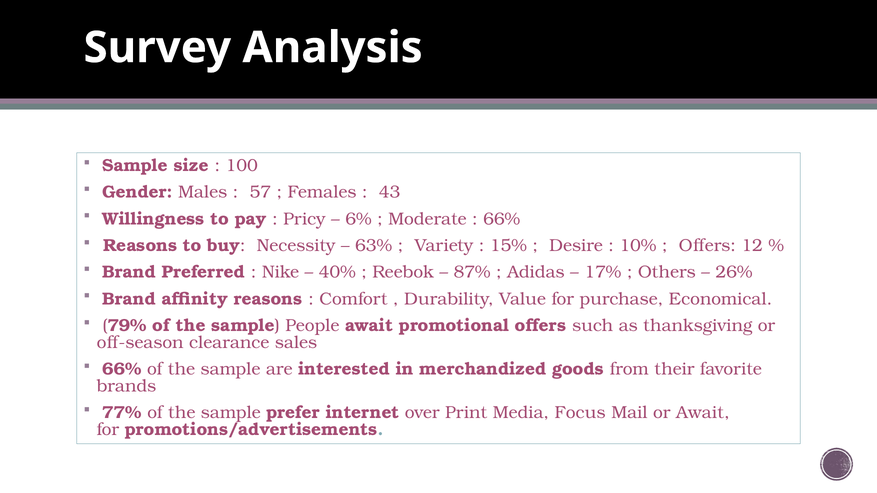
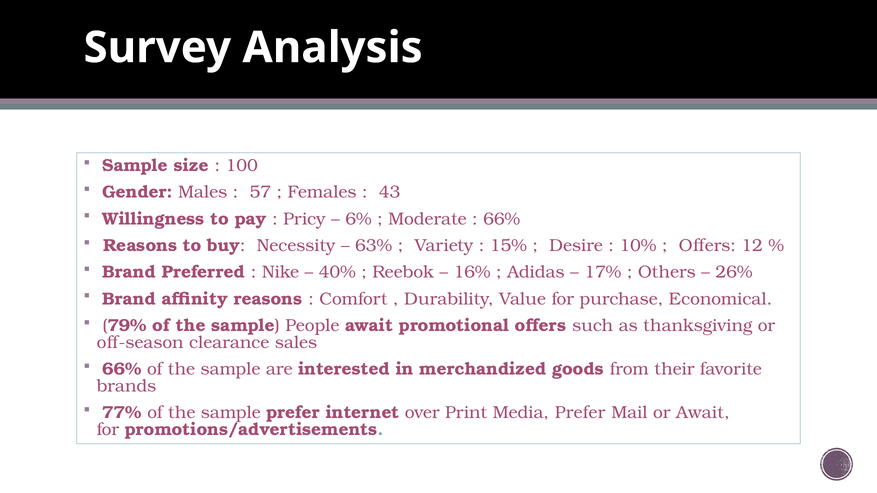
87%: 87% -> 16%
Media Focus: Focus -> Prefer
